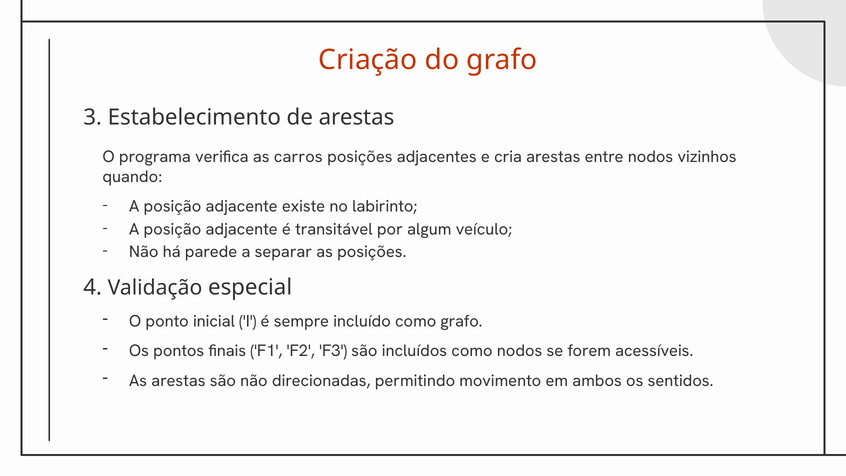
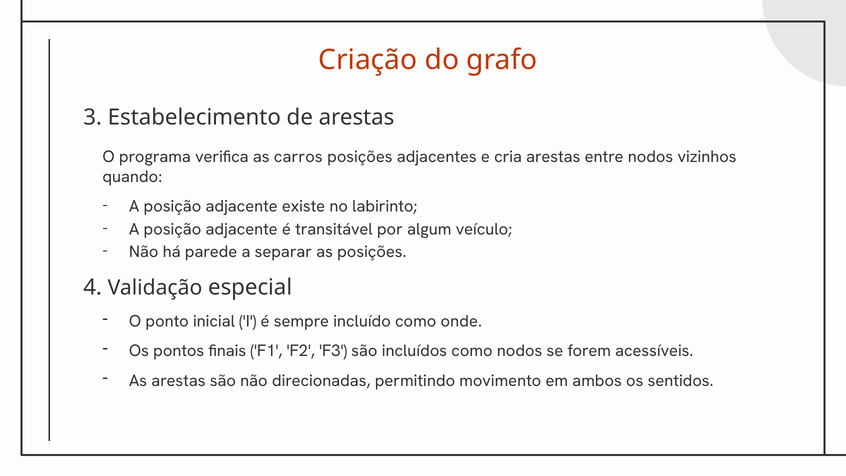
como grafo: grafo -> onde
